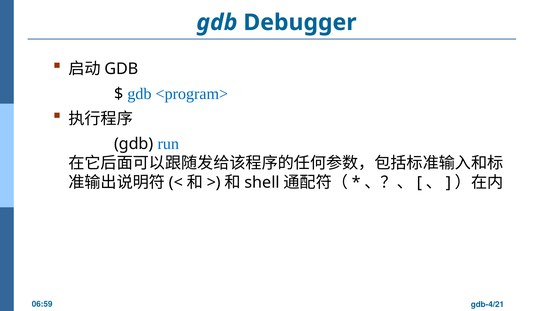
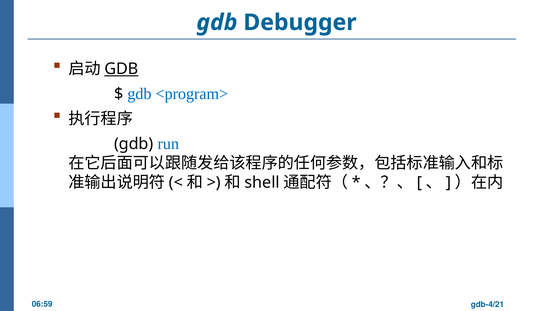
GDB at (121, 69) underline: none -> present
